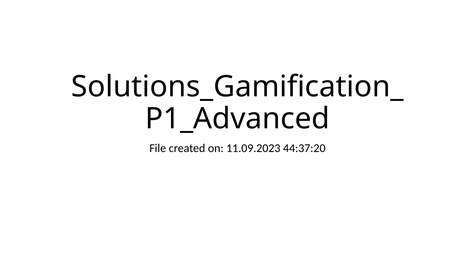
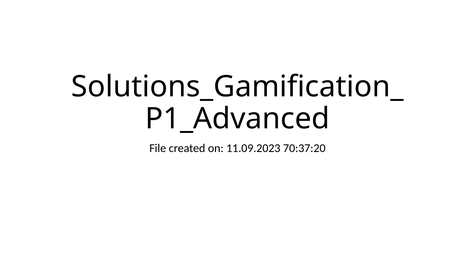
44:37:20: 44:37:20 -> 70:37:20
